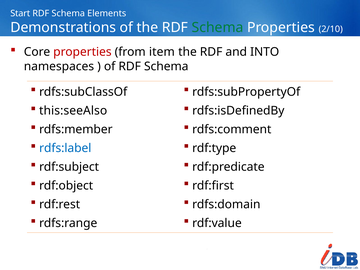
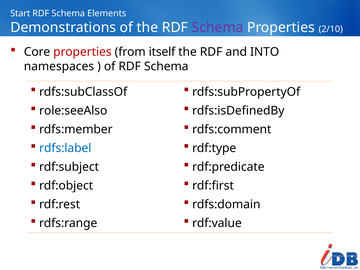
Schema at (218, 28) colour: green -> purple
item: item -> itself
this:seeAlso: this:seeAlso -> role:seeAlso
